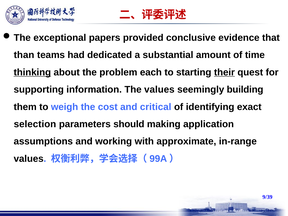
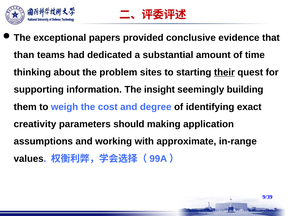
thinking underline: present -> none
each: each -> sites
The values: values -> insight
critical: critical -> degree
selection: selection -> creativity
